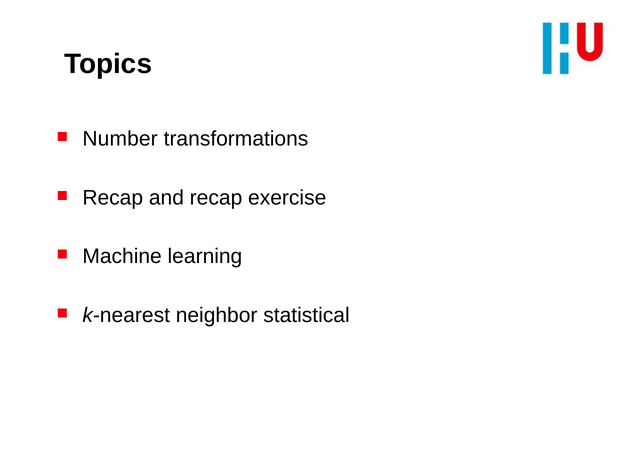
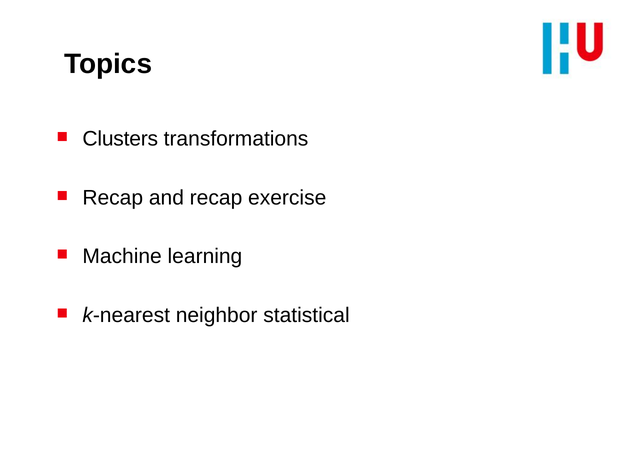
Number: Number -> Clusters
